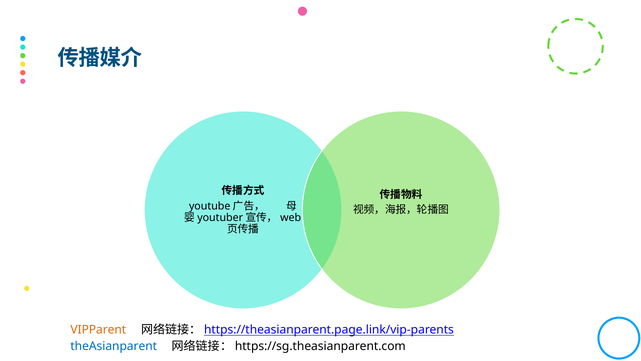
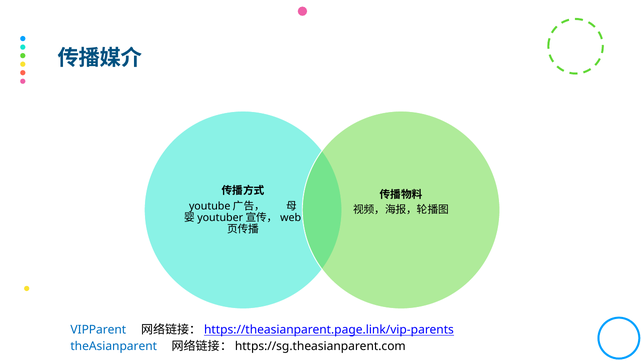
VIPParent colour: orange -> blue
